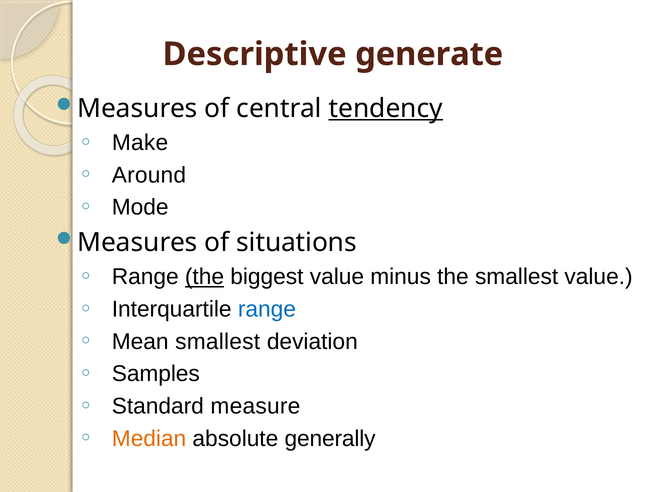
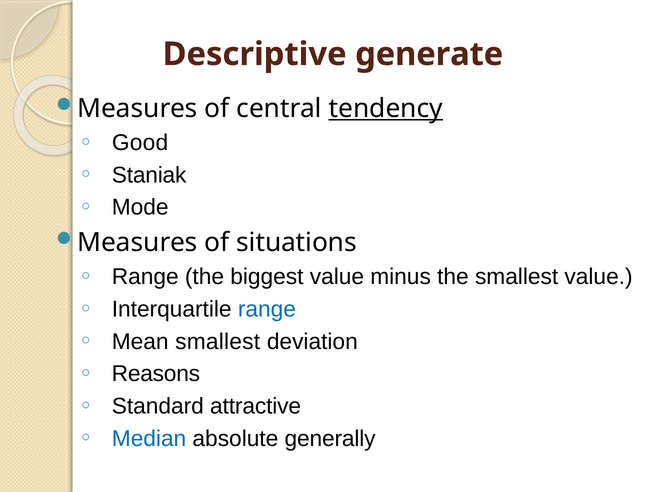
Make: Make -> Good
Around: Around -> Staniak
the at (204, 277) underline: present -> none
Samples: Samples -> Reasons
measure: measure -> attractive
Median colour: orange -> blue
